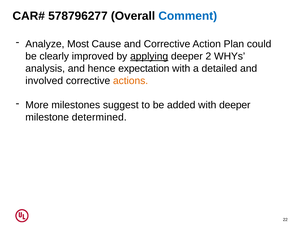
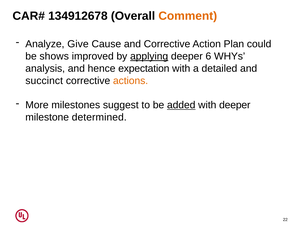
578796277: 578796277 -> 134912678
Comment colour: blue -> orange
Most: Most -> Give
clearly: clearly -> shows
2: 2 -> 6
involved: involved -> succinct
added underline: none -> present
